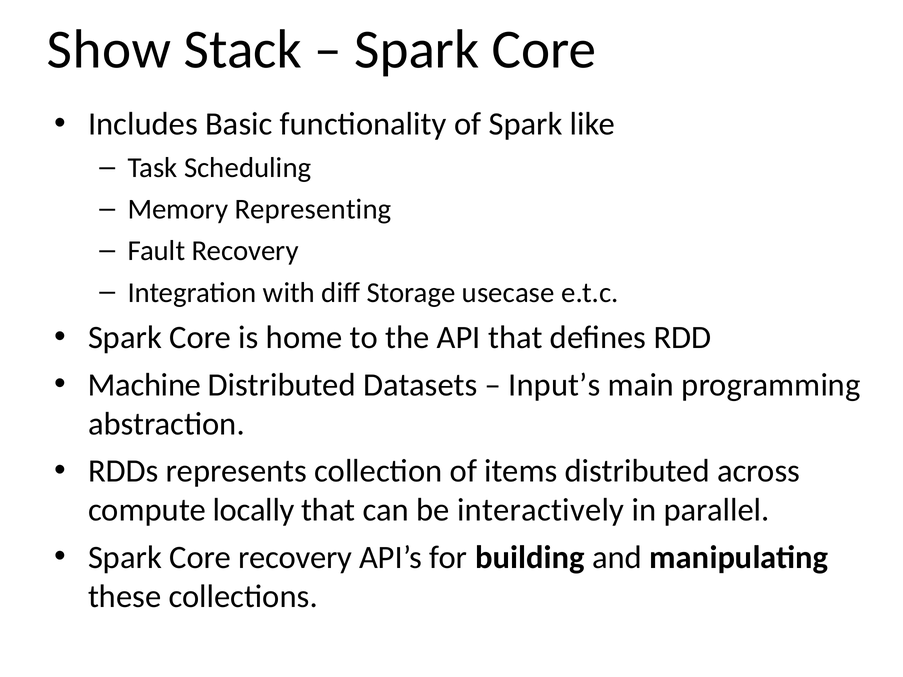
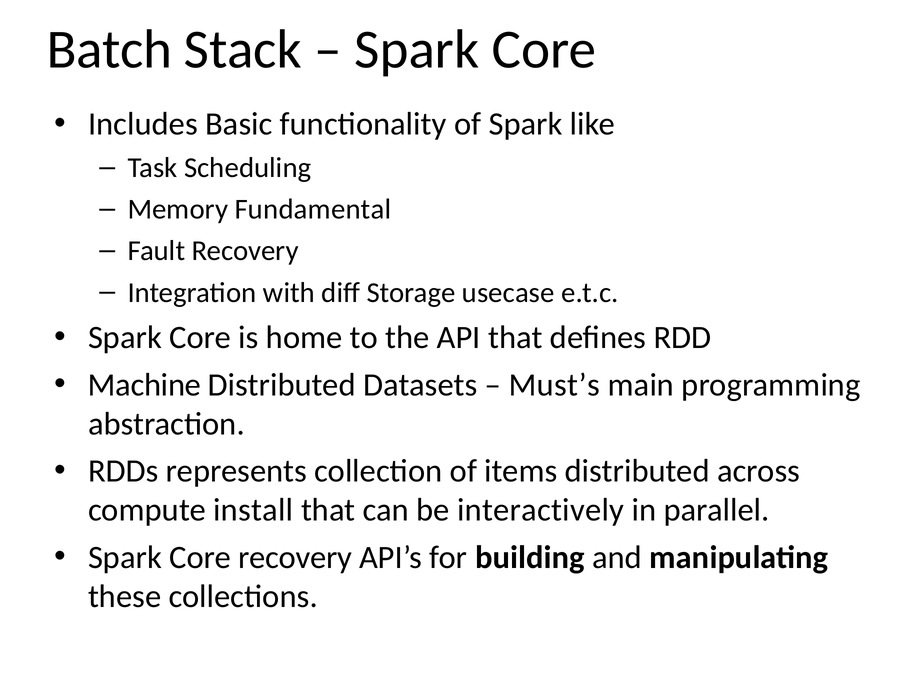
Show: Show -> Batch
Representing: Representing -> Fundamental
Input’s: Input’s -> Must’s
locally: locally -> install
